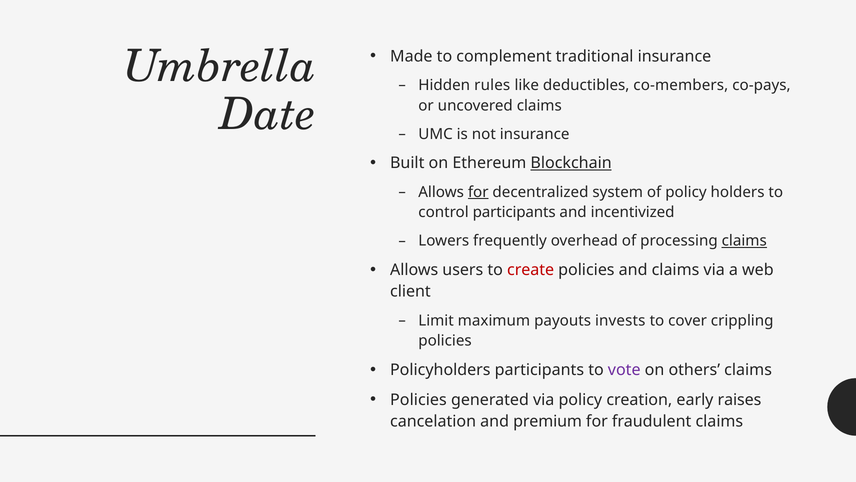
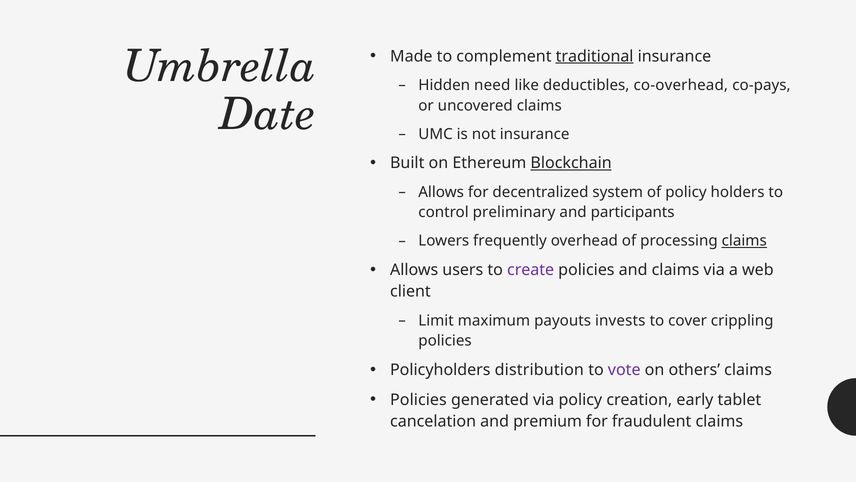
traditional underline: none -> present
rules: rules -> need
co-members: co-members -> co-overhead
for at (478, 192) underline: present -> none
control participants: participants -> preliminary
incentivized: incentivized -> participants
create colour: red -> purple
Policyholders participants: participants -> distribution
raises: raises -> tablet
